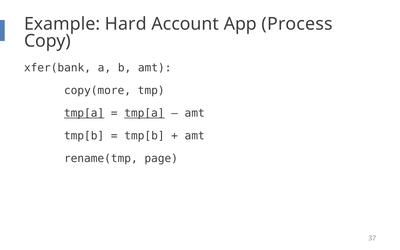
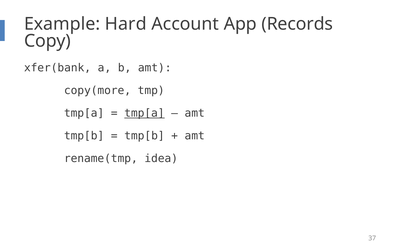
Process: Process -> Records
tmp[a at (84, 113) underline: present -> none
page: page -> idea
